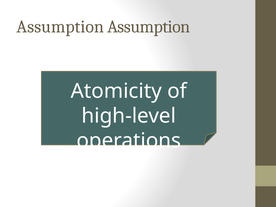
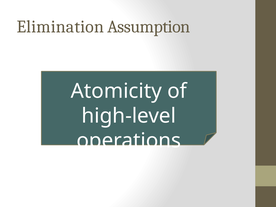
Assumption at (60, 27): Assumption -> Elimination
